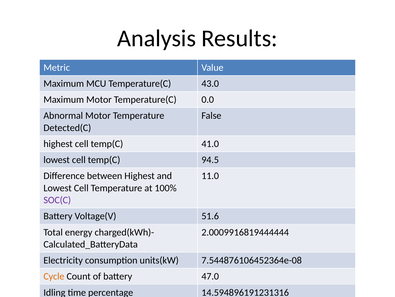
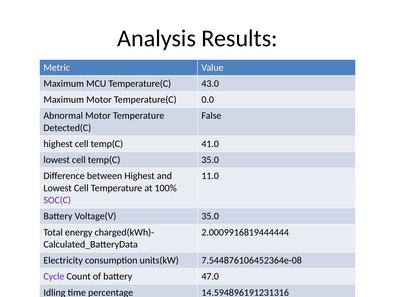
temp(C 94.5: 94.5 -> 35.0
Voltage(V 51.6: 51.6 -> 35.0
Cycle colour: orange -> purple
